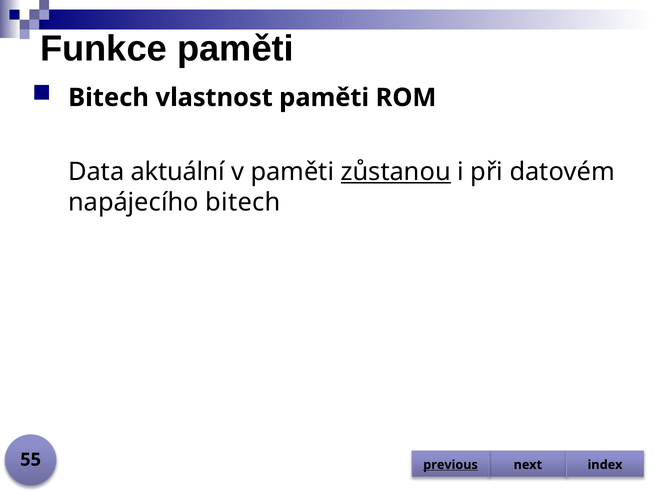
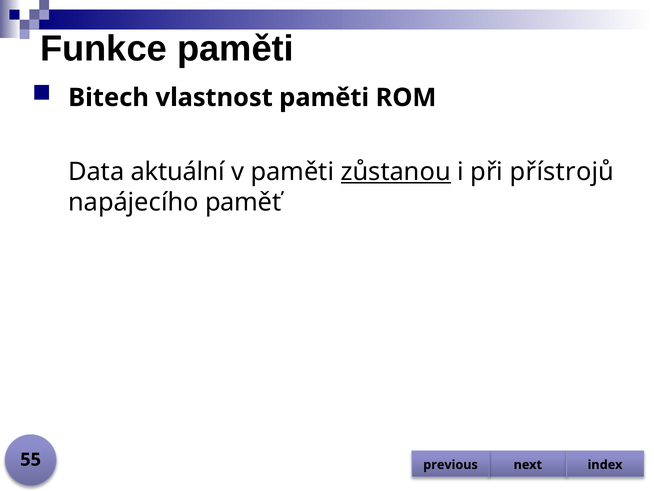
datovém: datovém -> přístrojů
napájecího bitech: bitech -> paměť
previous underline: present -> none
